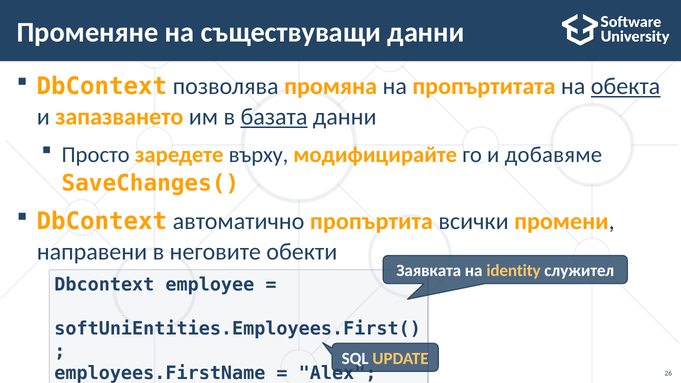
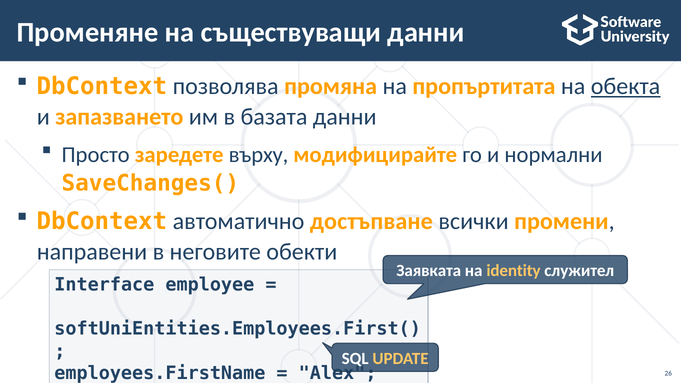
базата underline: present -> none
добавяме: добавяме -> нормални
пропъртита: пропъртита -> достъпване
Dbcontext at (104, 285): Dbcontext -> Interface
